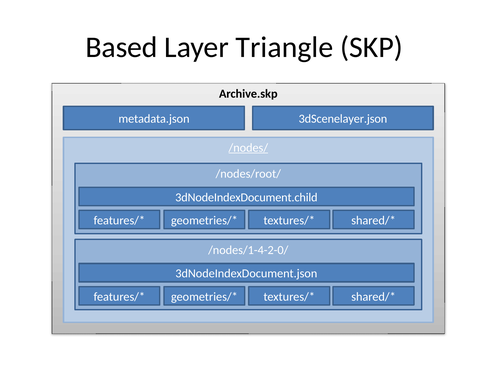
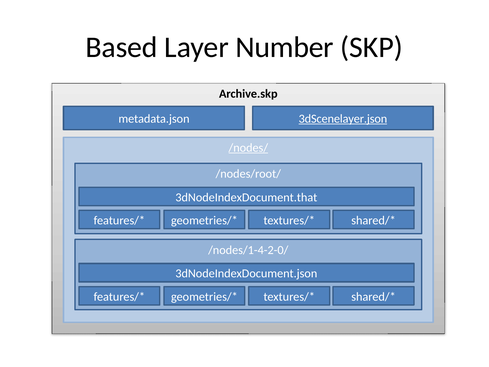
Triangle: Triangle -> Number
3dScenelayer.json underline: none -> present
3dNodeIndexDocument.child: 3dNodeIndexDocument.child -> 3dNodeIndexDocument.that
